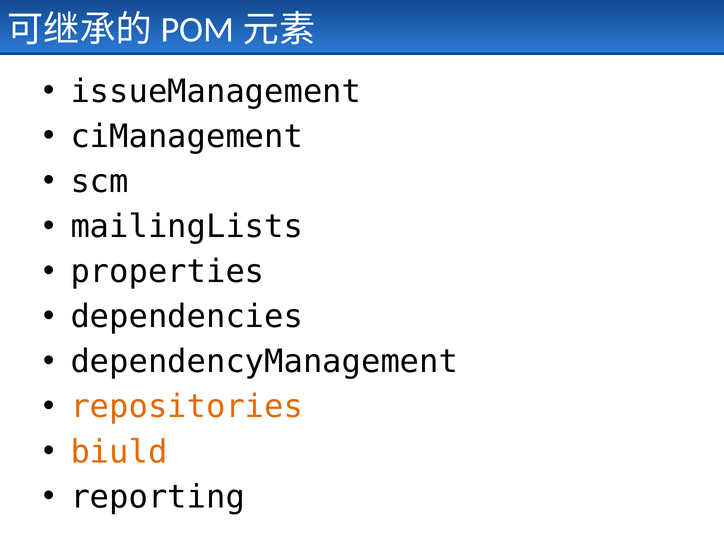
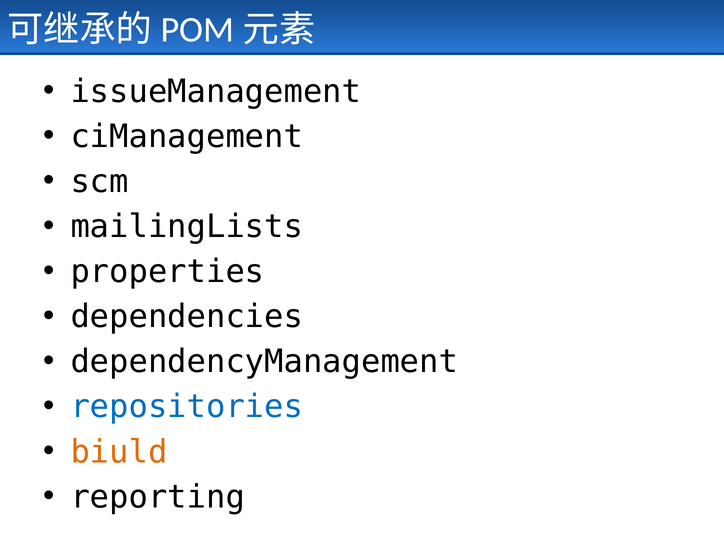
repositories colour: orange -> blue
